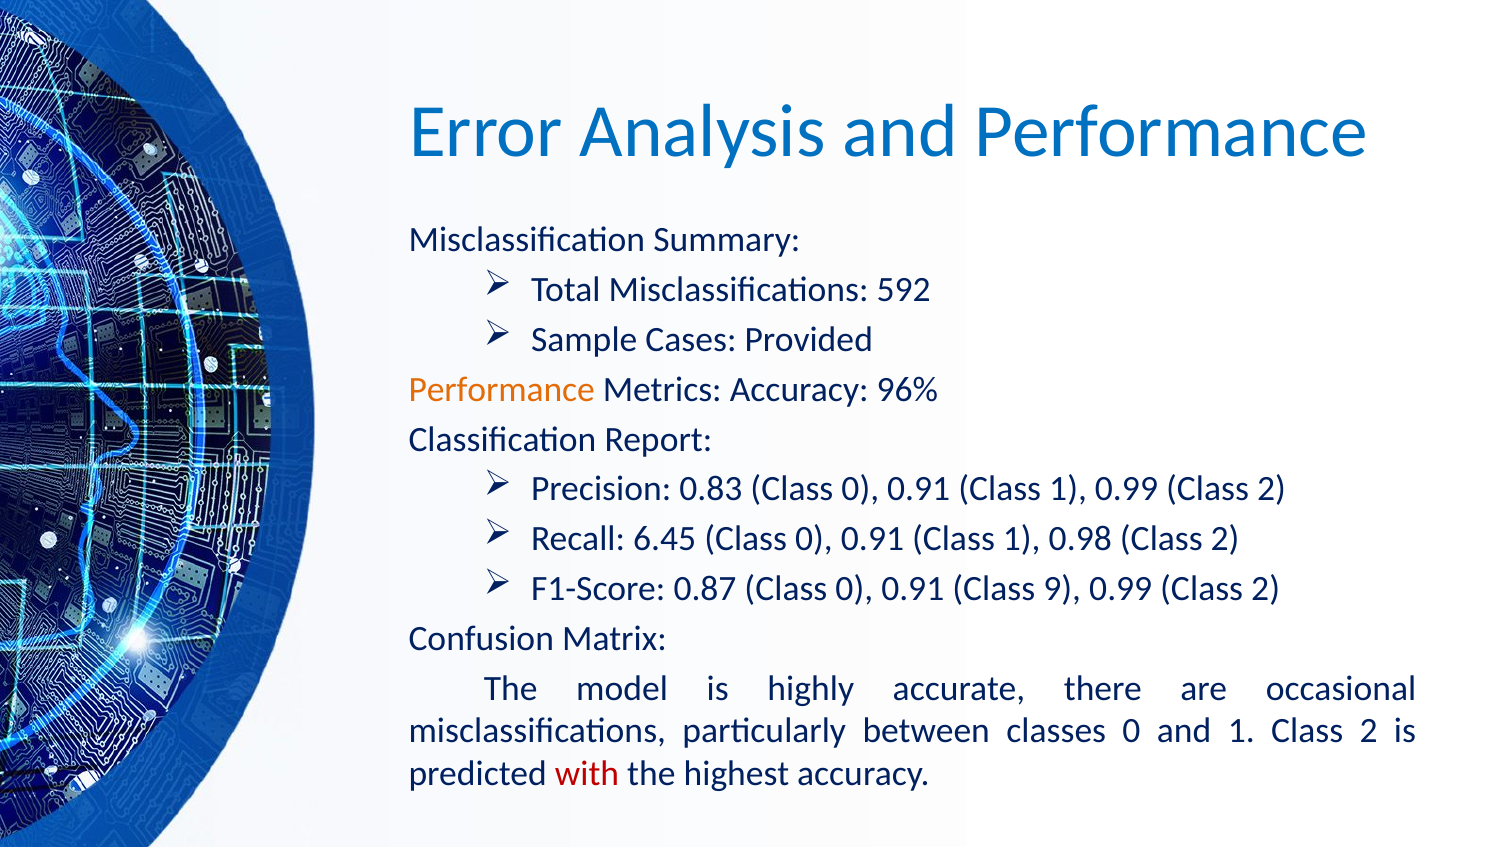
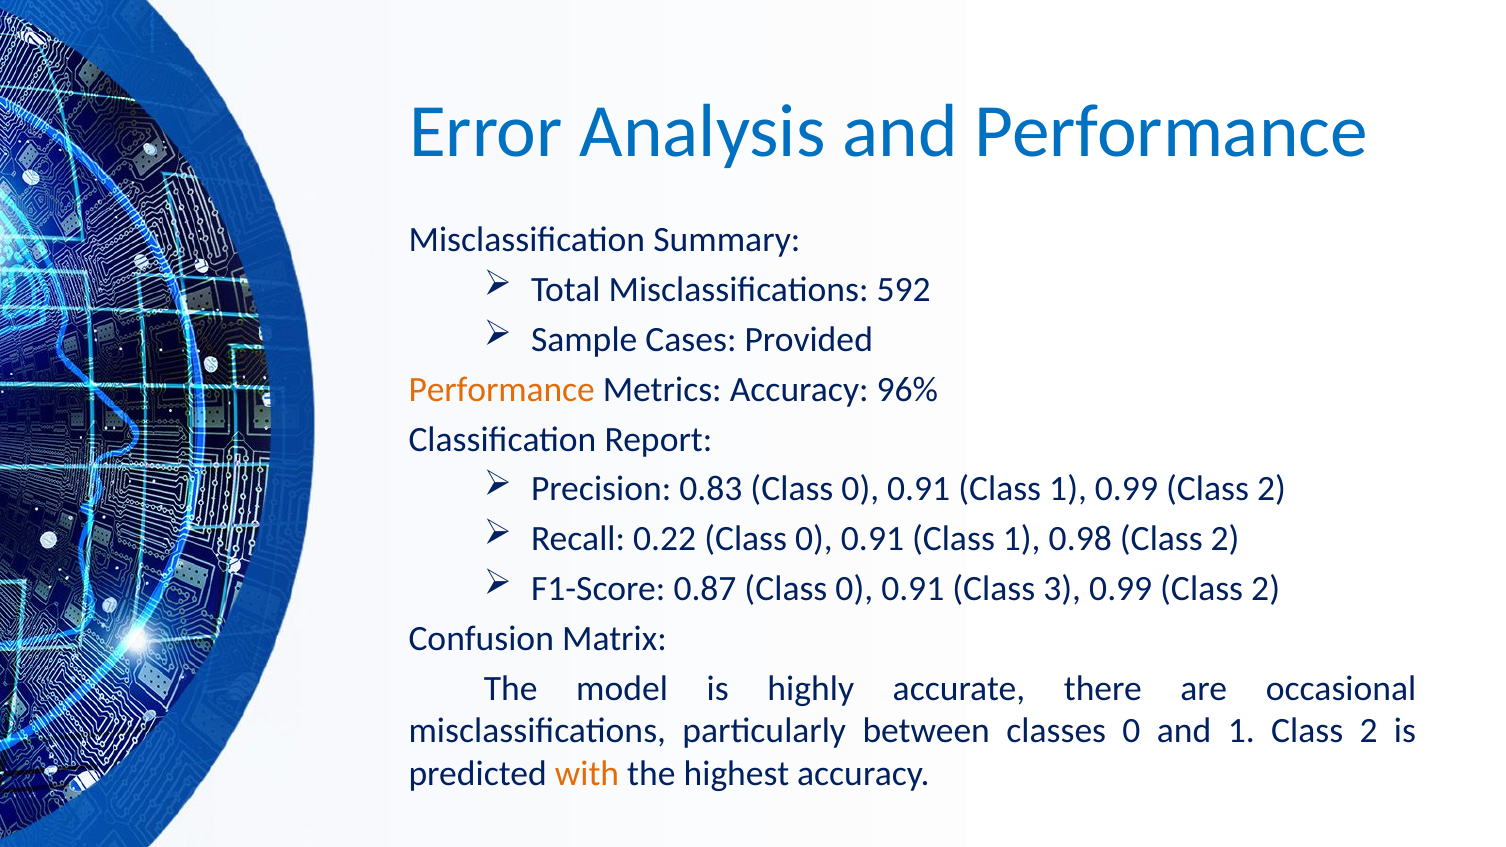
6.45: 6.45 -> 0.22
9: 9 -> 3
with colour: red -> orange
